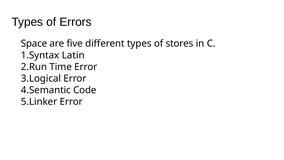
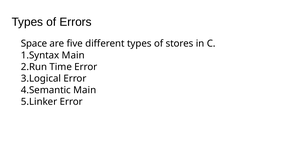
Latin at (73, 55): Latin -> Main
Code at (85, 90): Code -> Main
